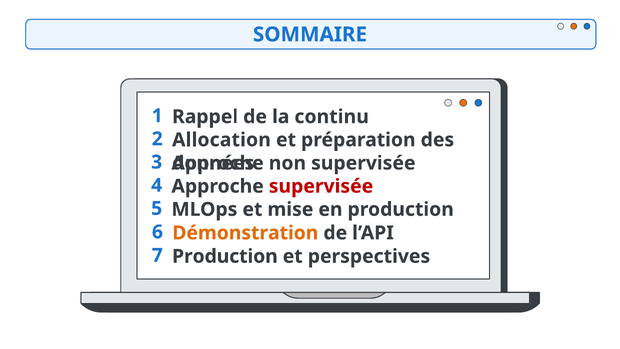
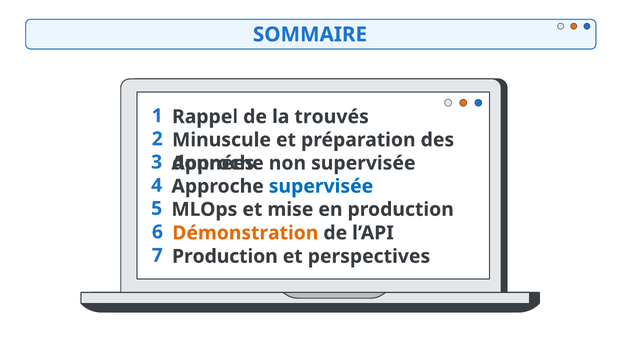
continu: continu -> trouvés
Allocation: Allocation -> Minuscule
supervisée at (321, 186) colour: red -> blue
